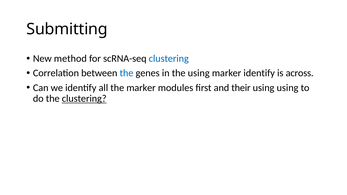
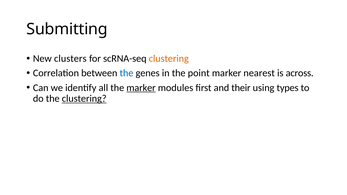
method: method -> clusters
clustering at (169, 59) colour: blue -> orange
the using: using -> point
marker identify: identify -> nearest
marker at (141, 88) underline: none -> present
using using: using -> types
